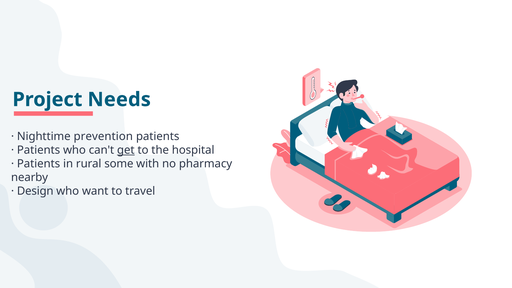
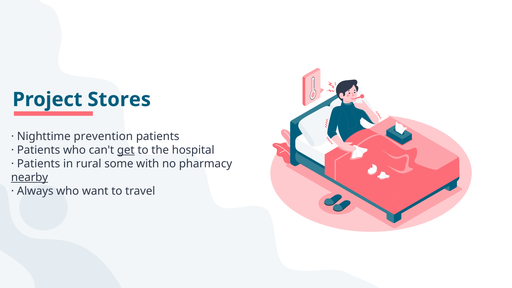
Needs: Needs -> Stores
nearby underline: none -> present
Design: Design -> Always
